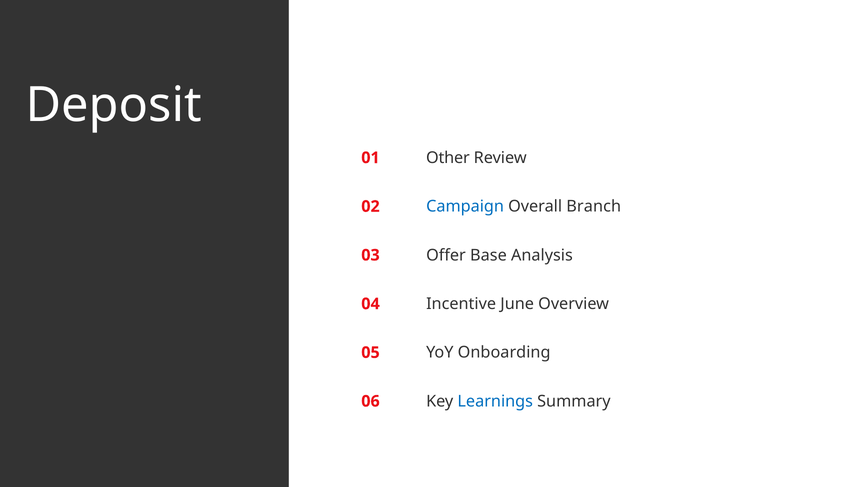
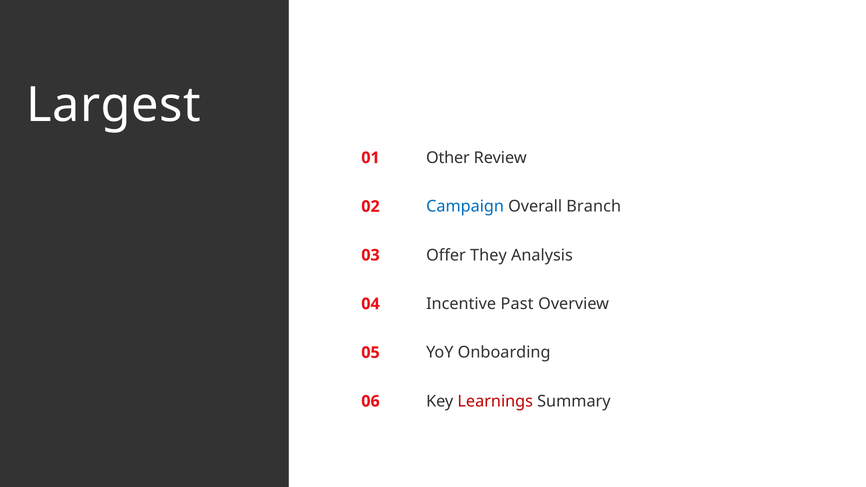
Deposit: Deposit -> Largest
Base: Base -> They
June: June -> Past
Learnings colour: blue -> red
